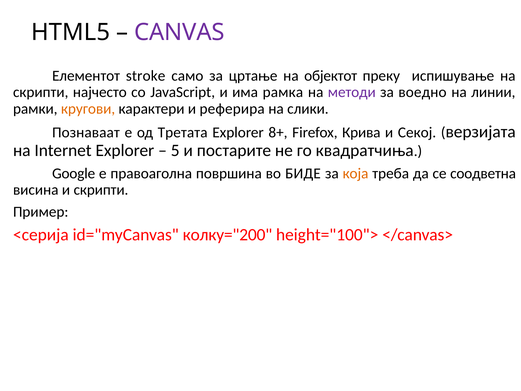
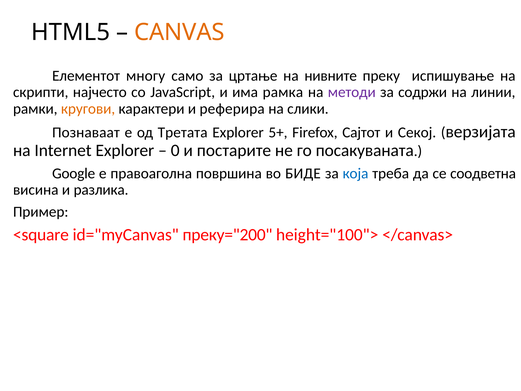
CANVAS colour: purple -> orange
stroke: stroke -> многу
објектот: објектот -> нивните
воедно: воедно -> содржи
8+: 8+ -> 5+
Крива: Крива -> Сајтот
5: 5 -> 0
квадратчиња: квадратчиња -> посакуваната
која colour: orange -> blue
и скрипти: скрипти -> разлика
<серија: <серија -> <square
колку="200: колку="200 -> преку="200
